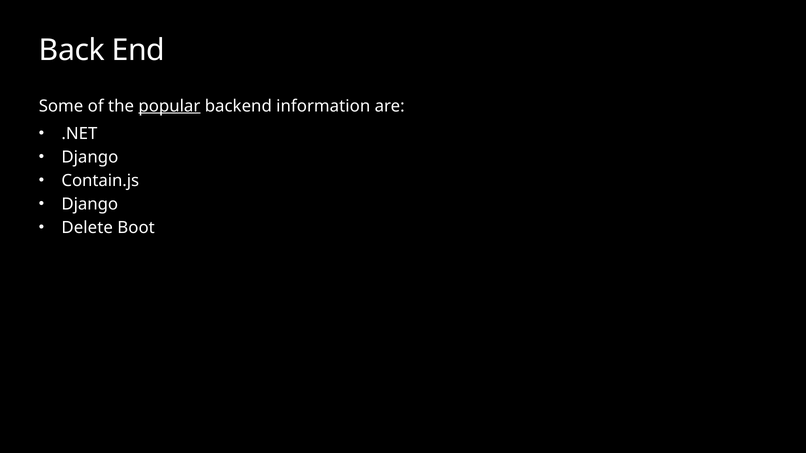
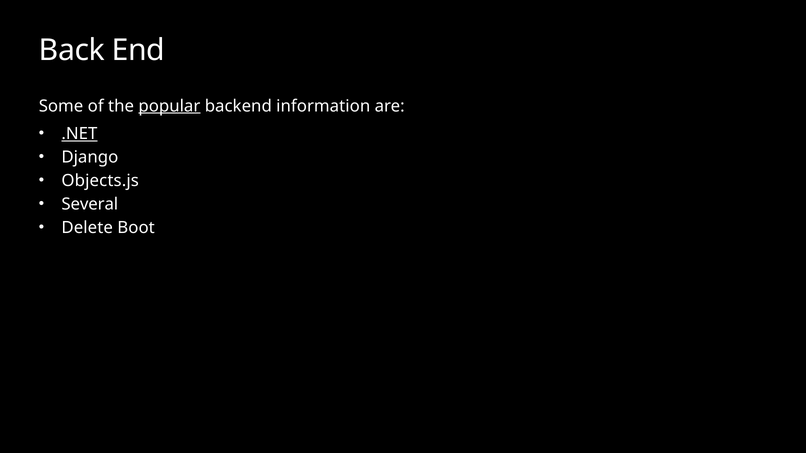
.NET underline: none -> present
Contain.js: Contain.js -> Objects.js
Django at (90, 204): Django -> Several
